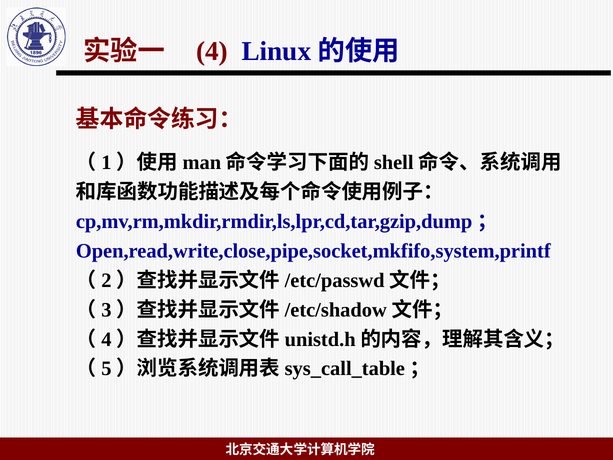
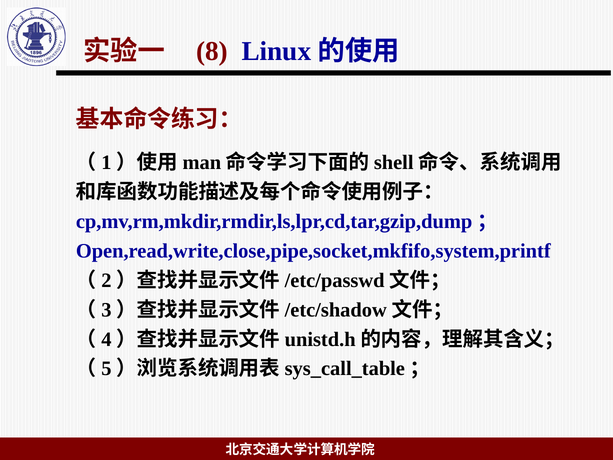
4: 4 -> 8
